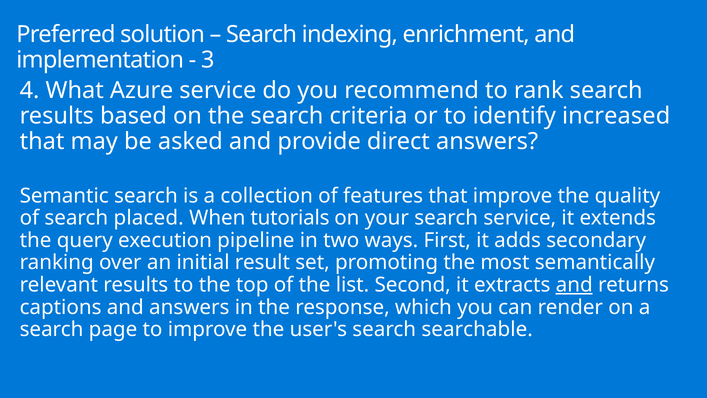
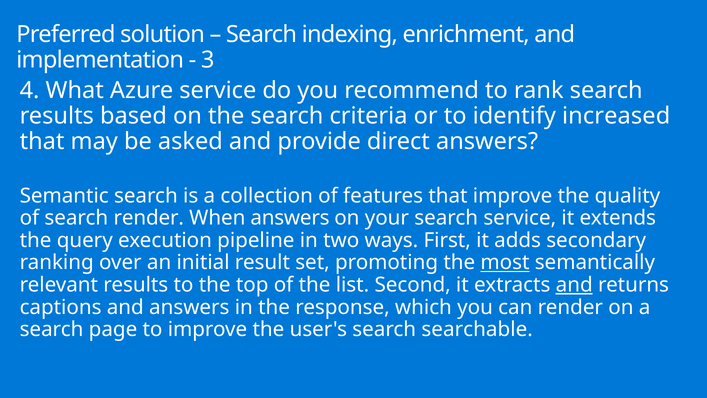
search placed: placed -> render
When tutorials: tutorials -> answers
most underline: none -> present
